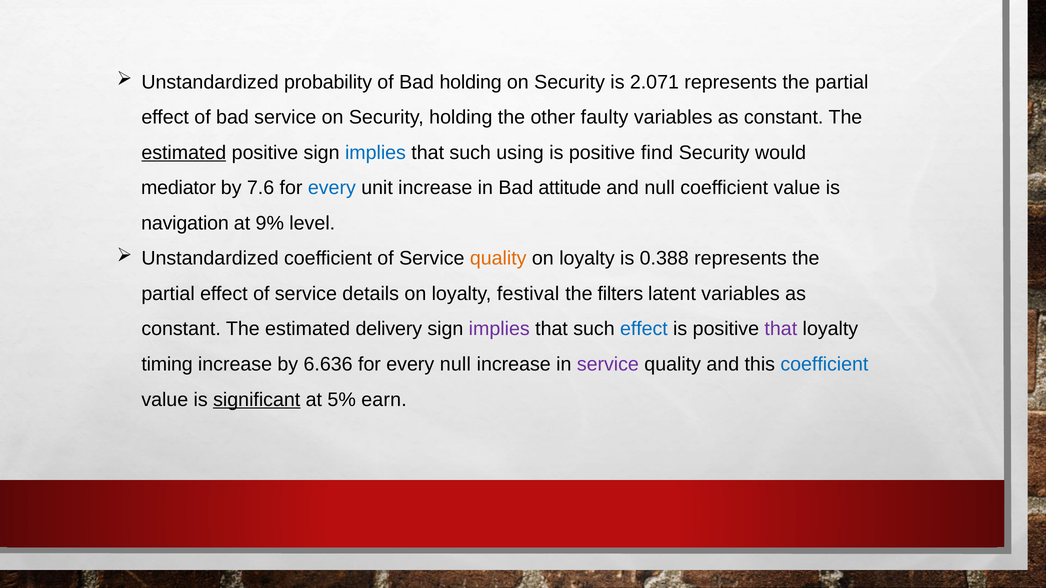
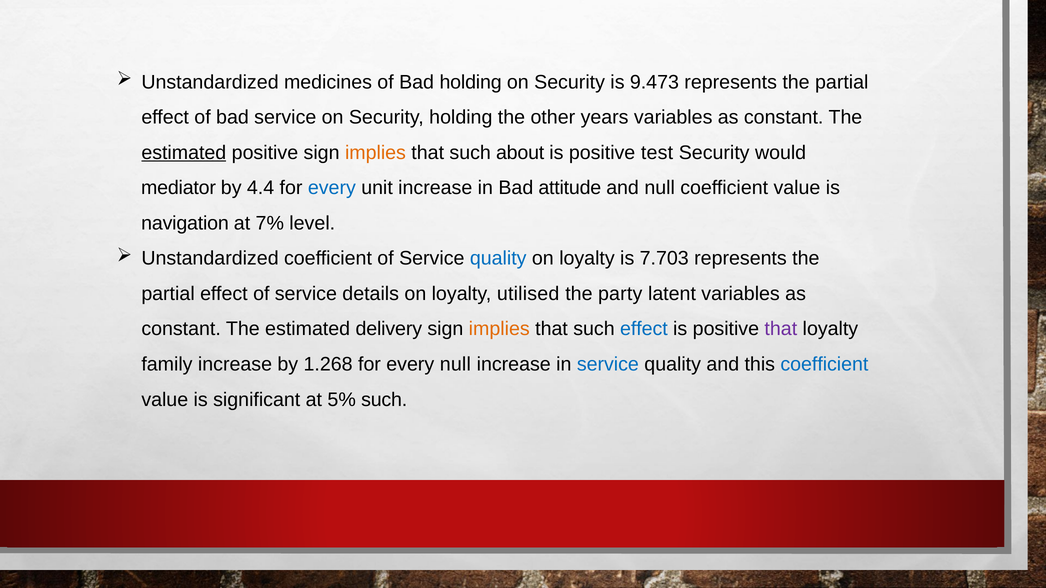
probability: probability -> medicines
2.071: 2.071 -> 9.473
faulty: faulty -> years
implies at (375, 153) colour: blue -> orange
using: using -> about
find: find -> test
7.6: 7.6 -> 4.4
9%: 9% -> 7%
quality at (498, 259) colour: orange -> blue
0.388: 0.388 -> 7.703
festival: festival -> utilised
filters: filters -> party
implies at (499, 329) colour: purple -> orange
timing: timing -> family
6.636: 6.636 -> 1.268
service at (608, 365) colour: purple -> blue
significant underline: present -> none
5% earn: earn -> such
